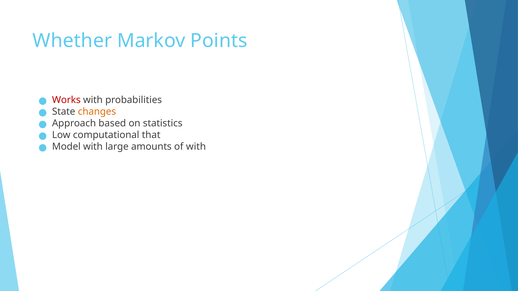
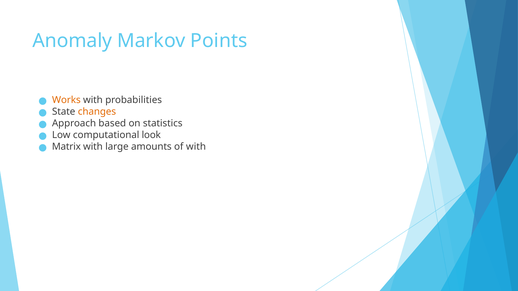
Whether: Whether -> Anomaly
Works colour: red -> orange
that: that -> look
Model: Model -> Matrix
